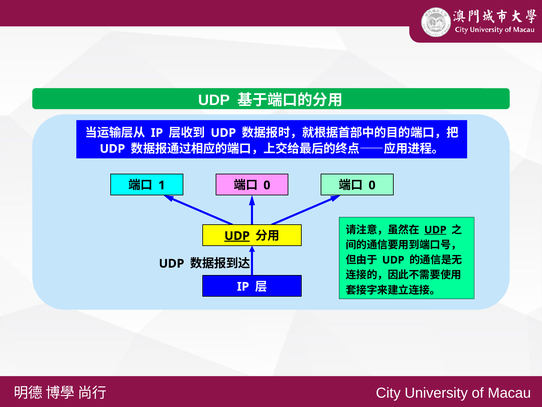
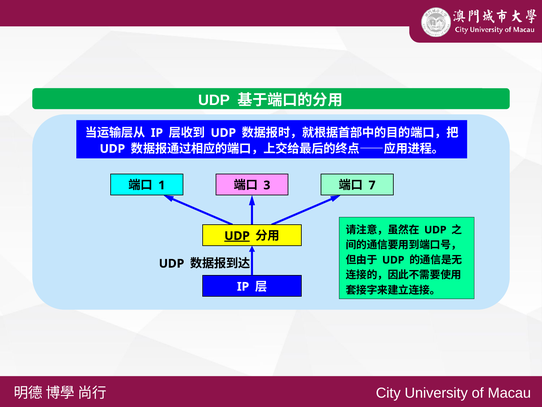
0 at (267, 185): 0 -> 3
0 at (372, 185): 0 -> 7
UDP at (435, 230) underline: present -> none
